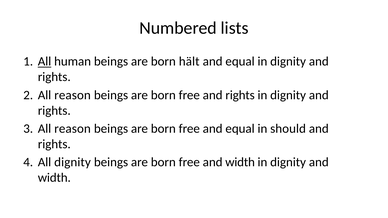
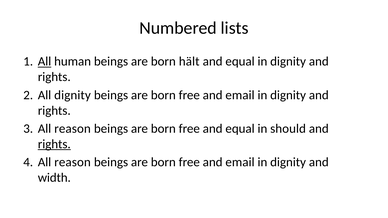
reason at (73, 95): reason -> dignity
rights at (240, 95): rights -> email
rights at (54, 144) underline: none -> present
dignity at (73, 162): dignity -> reason
width at (240, 162): width -> email
